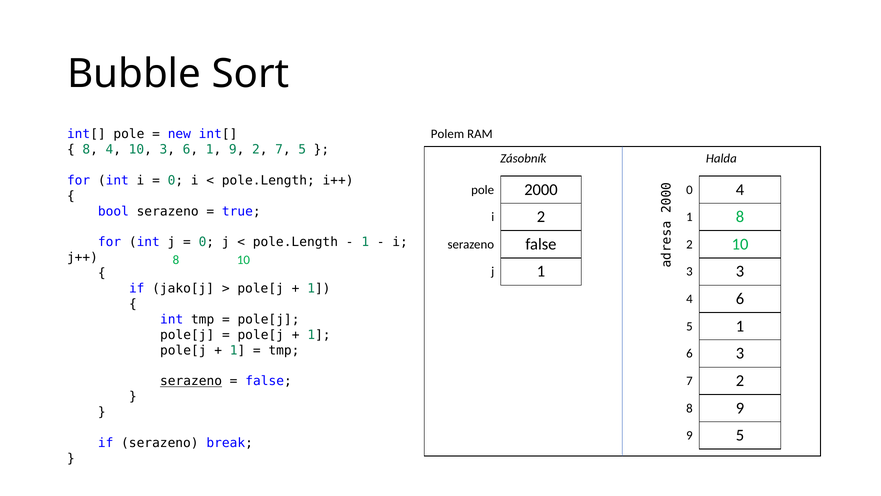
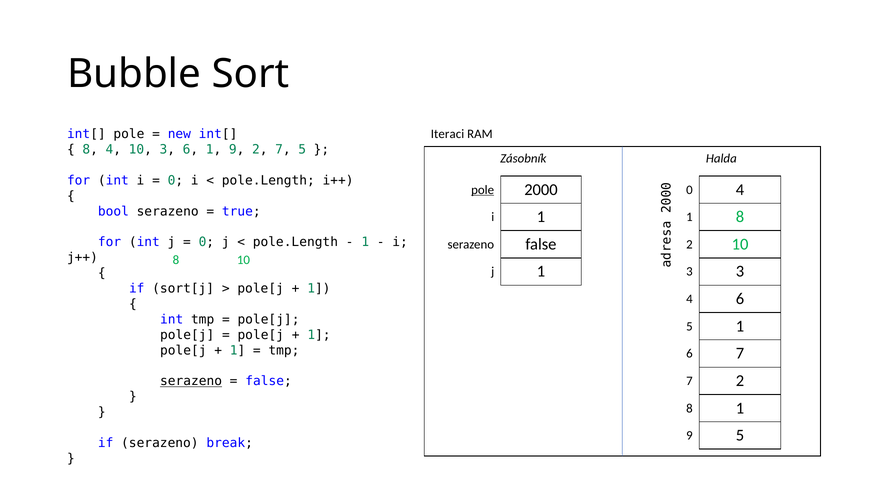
Polem: Polem -> Iteraci
pole at (483, 190) underline: none -> present
i 2: 2 -> 1
jako[j: jako[j -> sort[j
6 3: 3 -> 7
8 9: 9 -> 1
